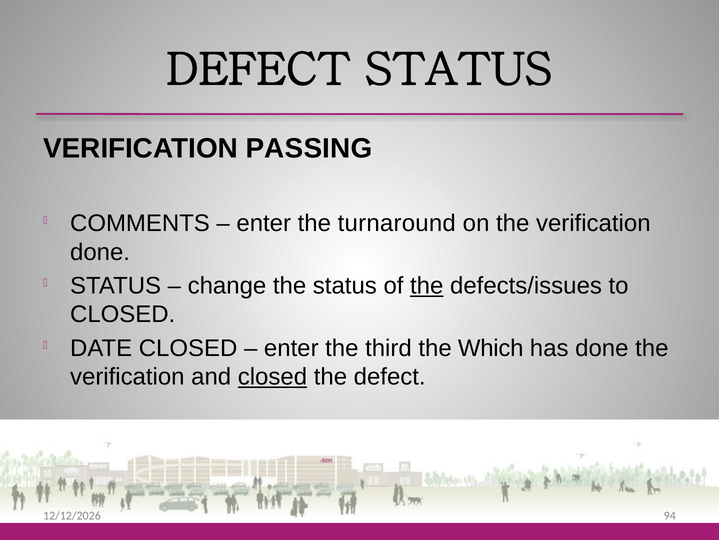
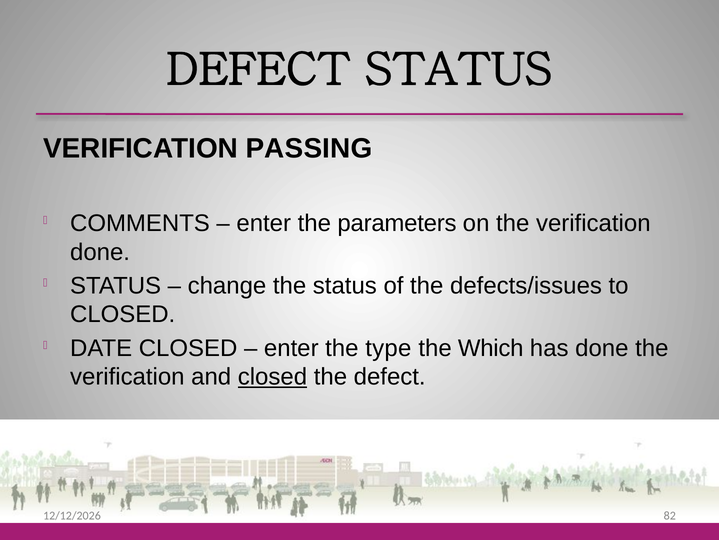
turnaround: turnaround -> parameters
the at (427, 285) underline: present -> none
third: third -> type
94: 94 -> 82
